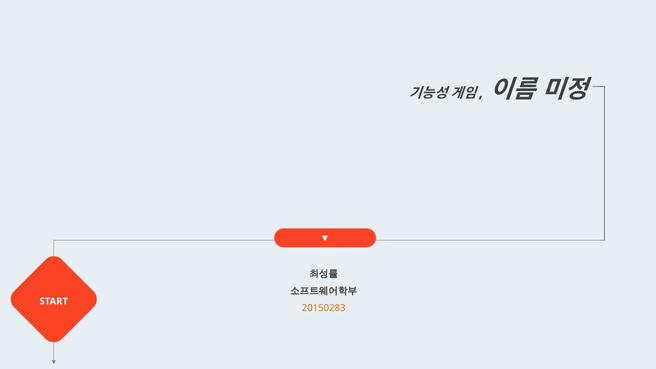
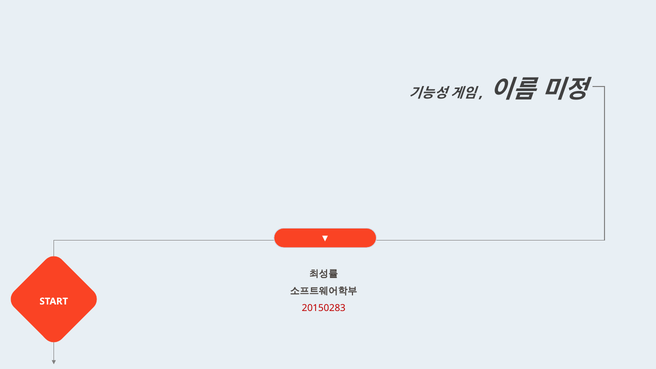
20150283 colour: orange -> red
